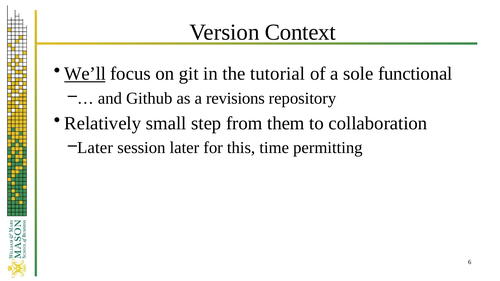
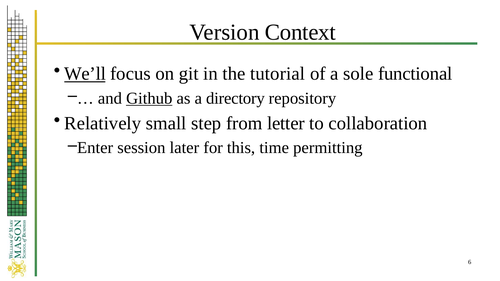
Github underline: none -> present
revisions: revisions -> directory
them: them -> letter
Later at (95, 148): Later -> Enter
